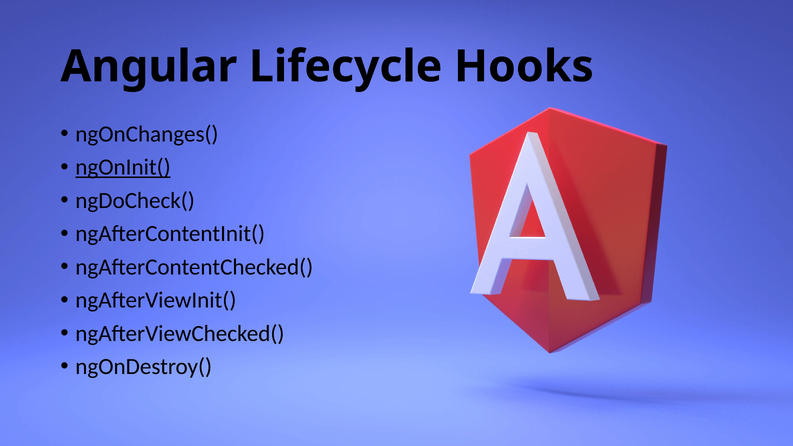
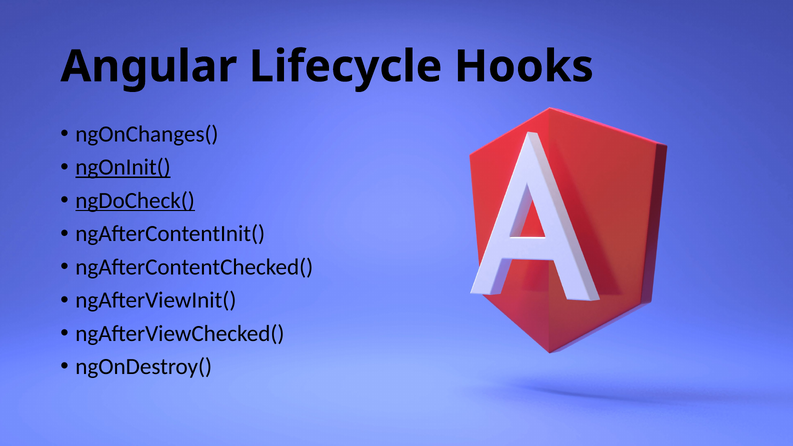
ngDoCheck( underline: none -> present
